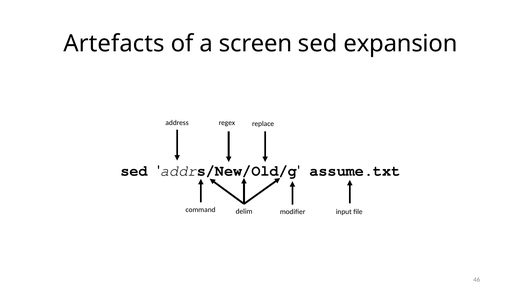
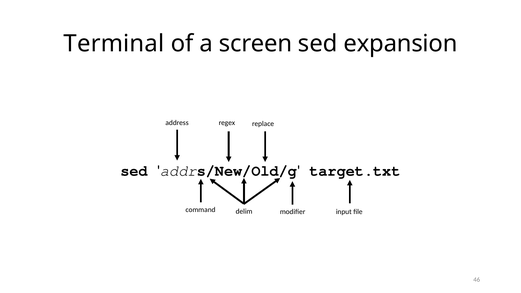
Artefacts: Artefacts -> Terminal
assume.txt: assume.txt -> target.txt
